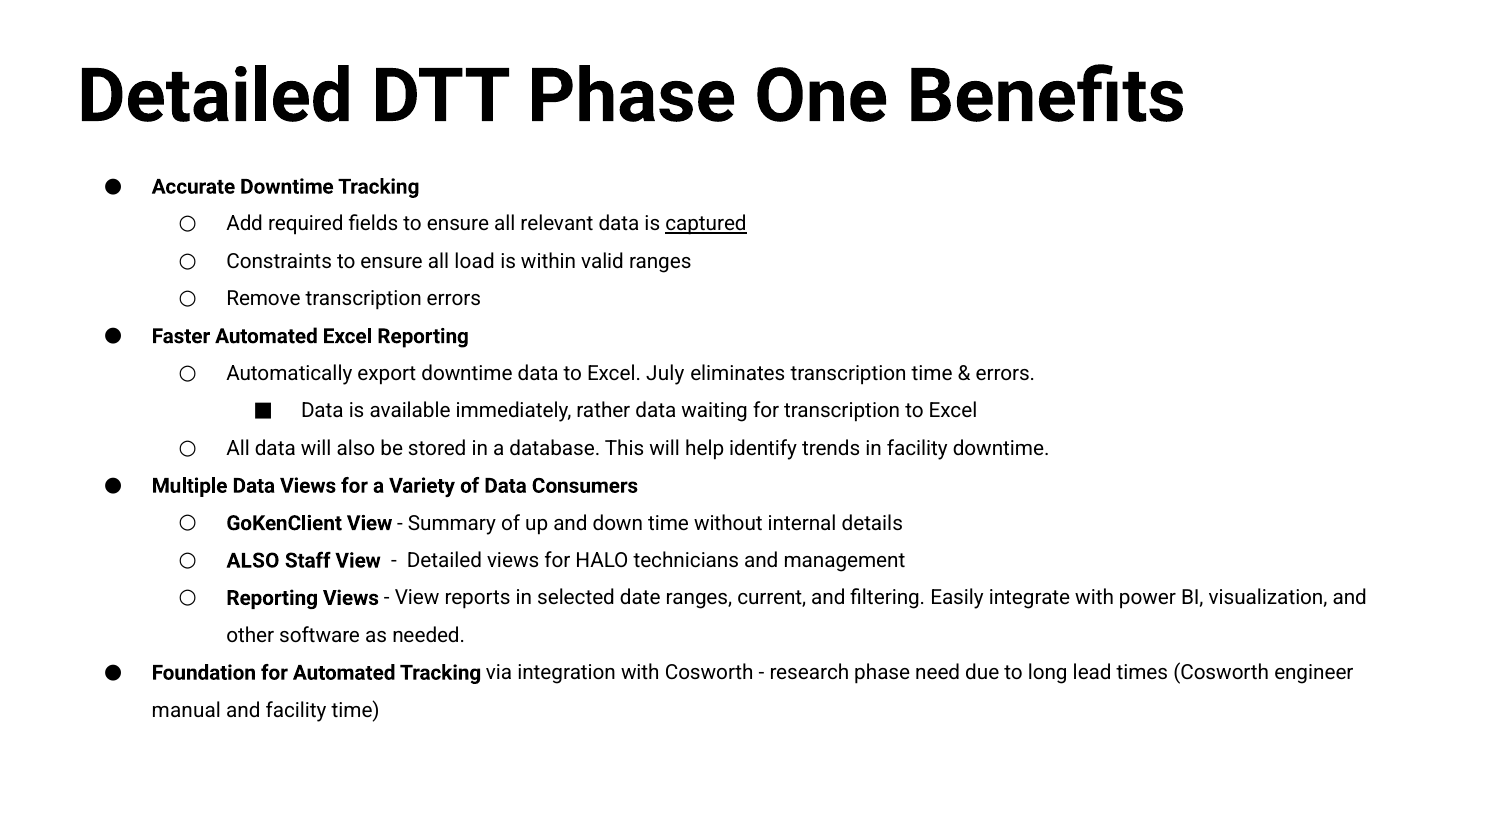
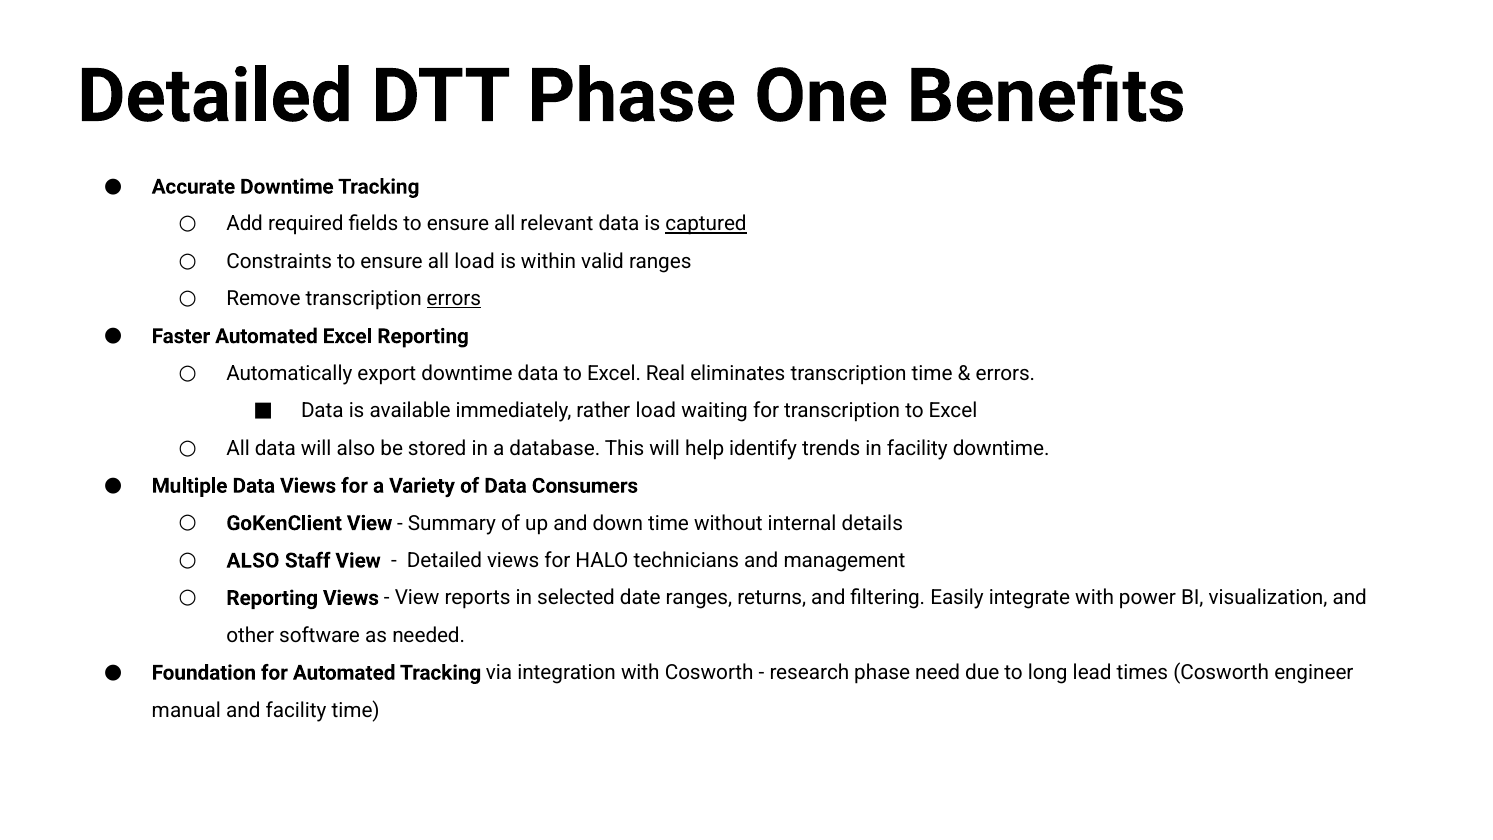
errors at (454, 299) underline: none -> present
July: July -> Real
rather data: data -> load
current: current -> returns
